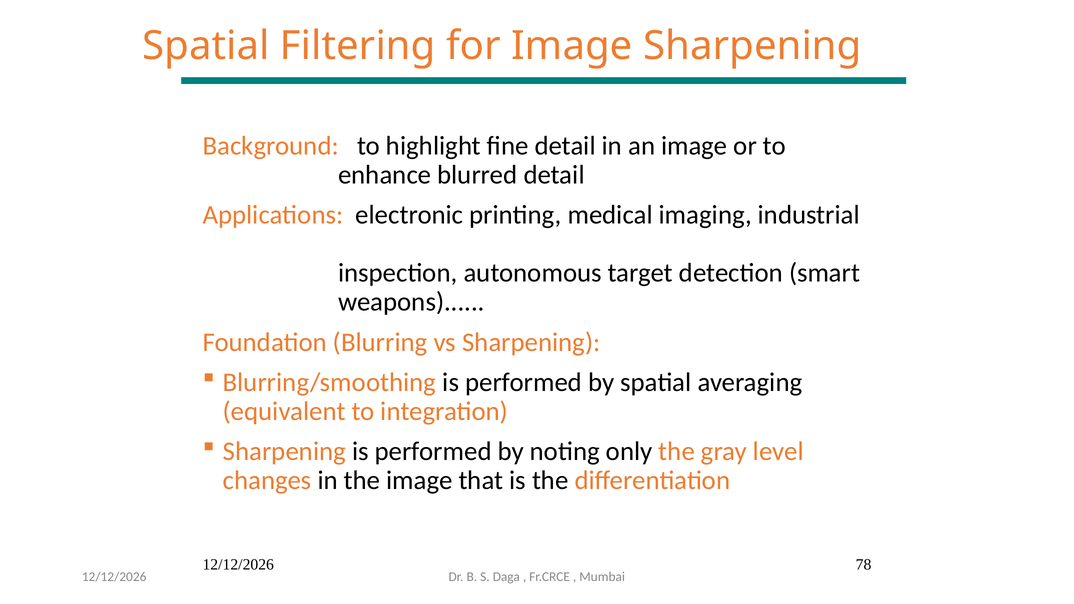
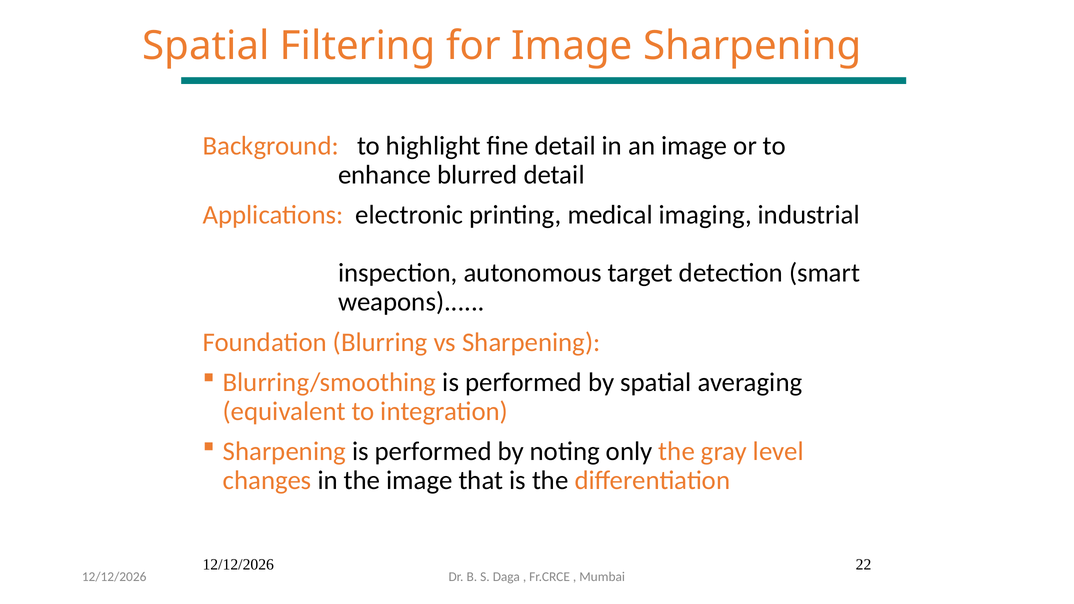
78: 78 -> 22
